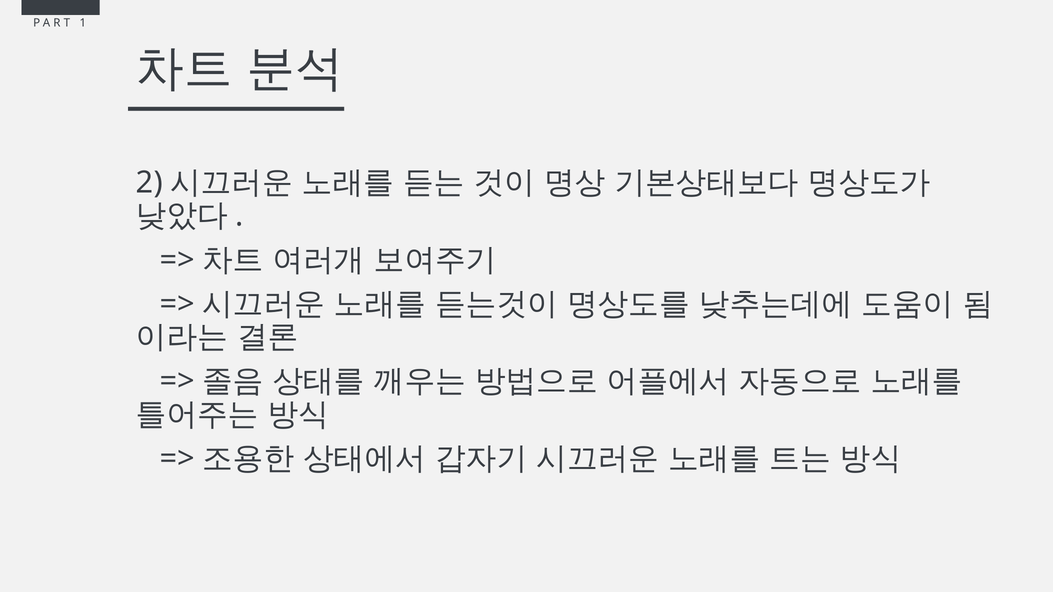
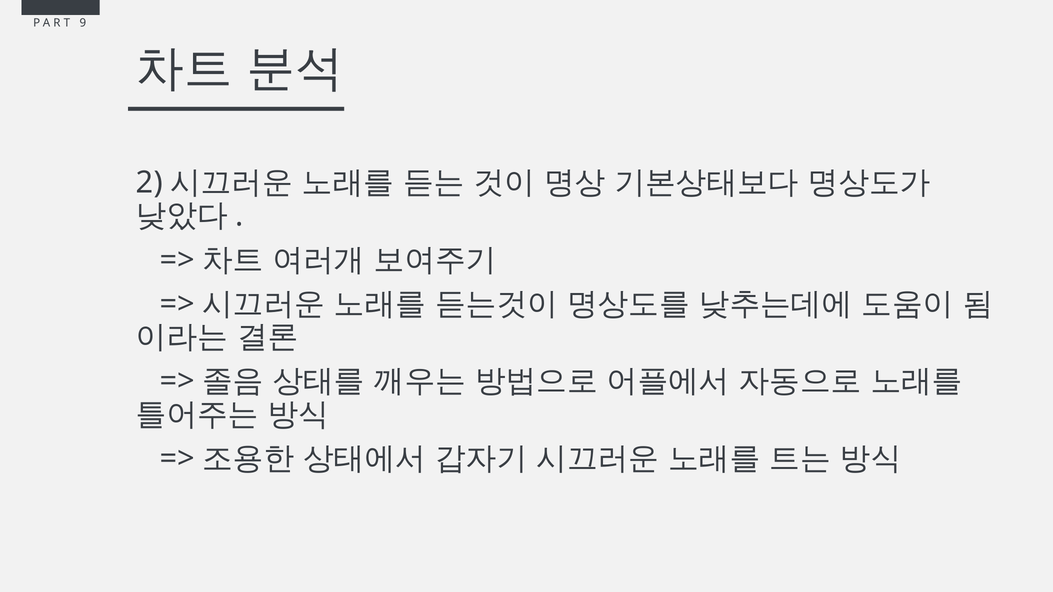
1: 1 -> 9
